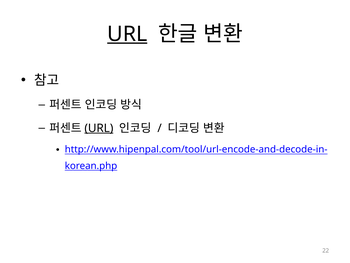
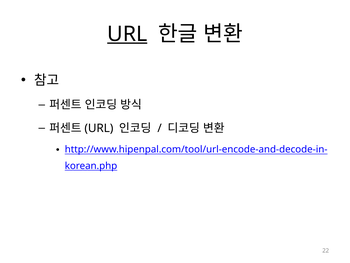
URL at (99, 128) underline: present -> none
